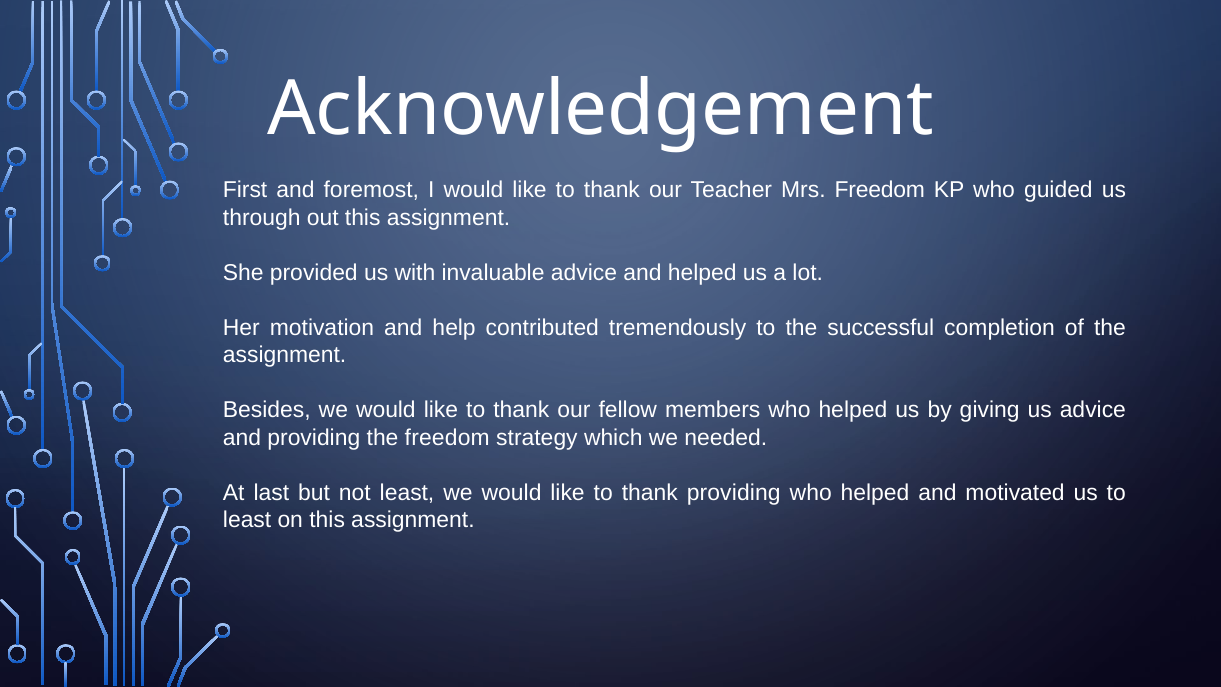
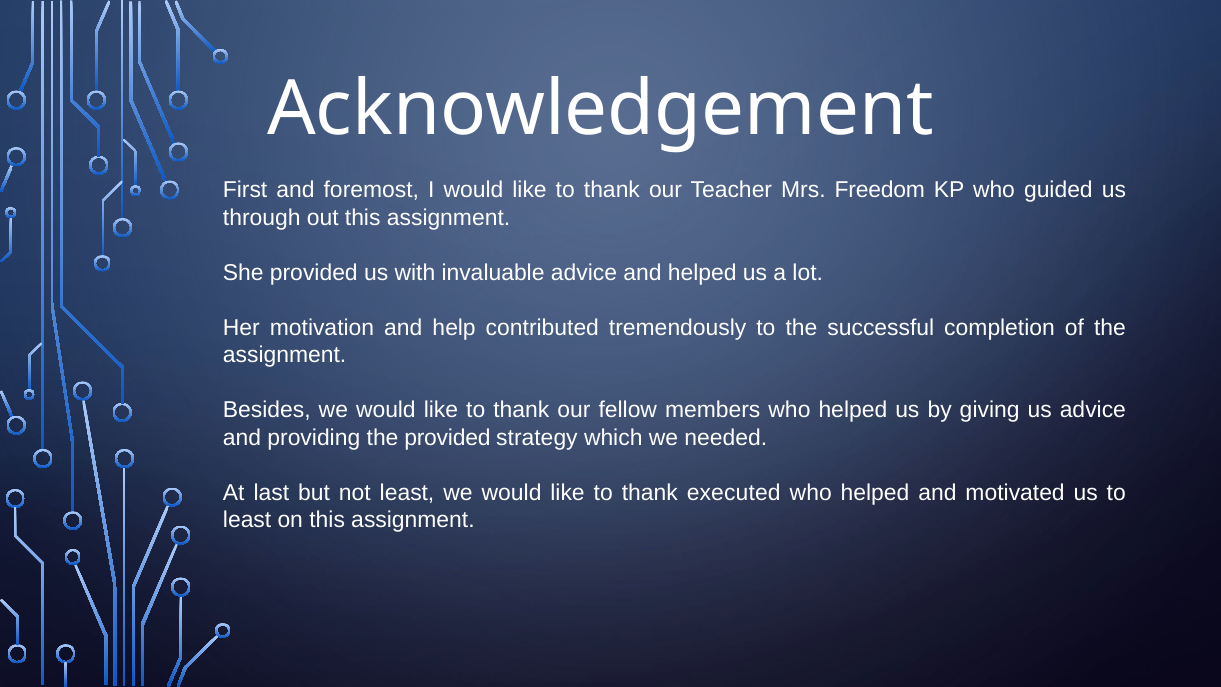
the freedom: freedom -> provided
thank providing: providing -> executed
